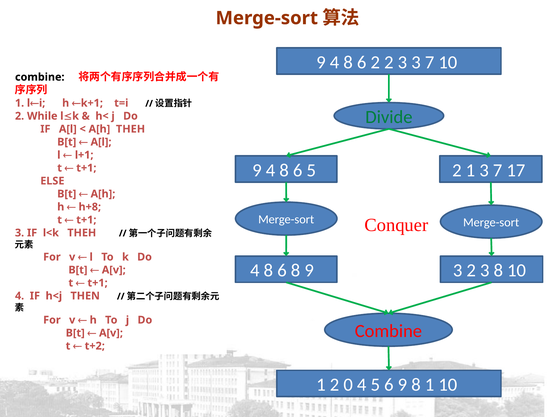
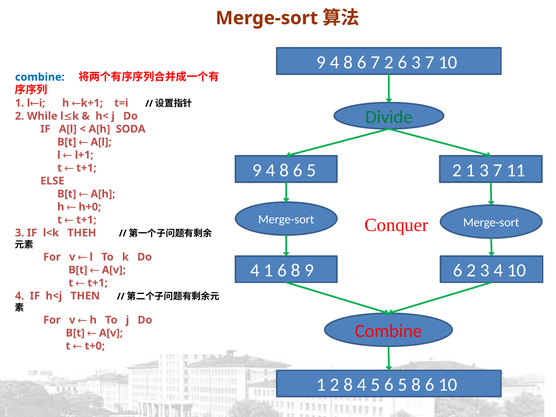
6 2: 2 -> 7
3 at (402, 62): 3 -> 6
combine at (40, 77) colour: black -> blue
A[h THEH: THEH -> SODA
17: 17 -> 11
h+8: h+8 -> h+0
8 at (268, 271): 8 -> 1
9 3: 3 -> 6
3 8: 8 -> 4
t+2: t+2 -> t+0
2 0: 0 -> 8
5 6 9: 9 -> 5
1 at (430, 385): 1 -> 6
